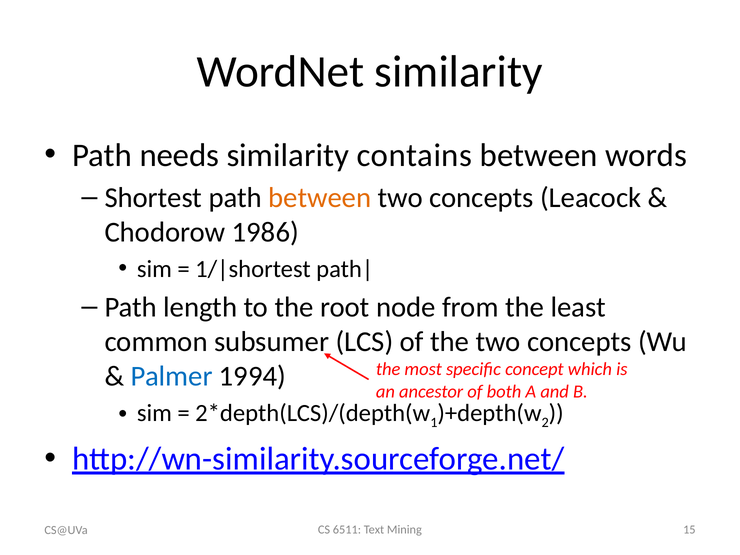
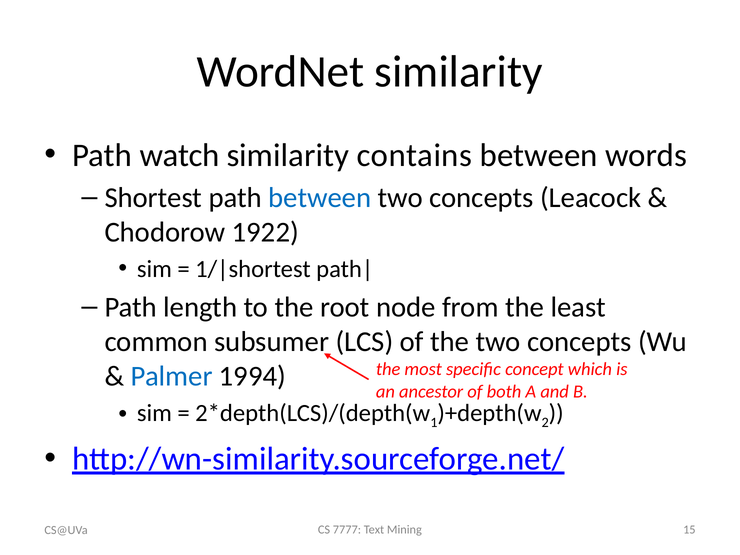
needs: needs -> watch
between at (320, 198) colour: orange -> blue
1986: 1986 -> 1922
6511: 6511 -> 7777
